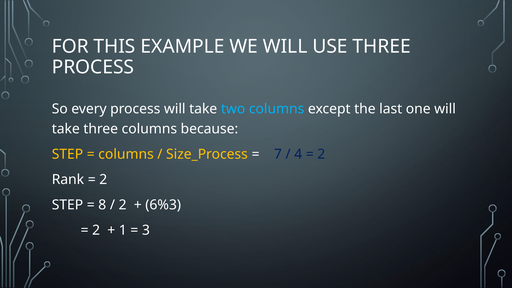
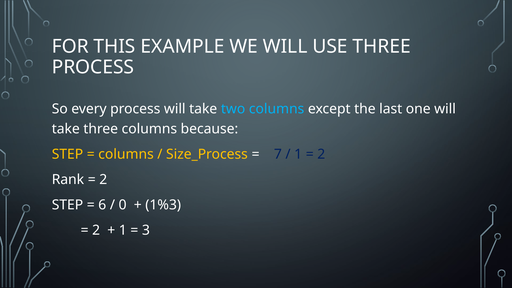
4 at (298, 154): 4 -> 1
8: 8 -> 6
2 at (123, 205): 2 -> 0
6%3: 6%3 -> 1%3
